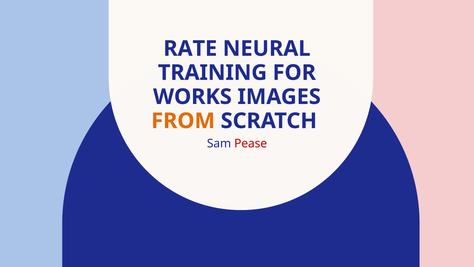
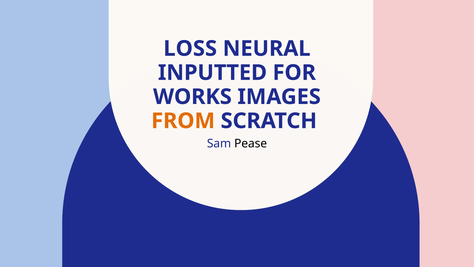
RATE: RATE -> LOSS
TRAINING: TRAINING -> INPUTTED
Pease colour: red -> black
